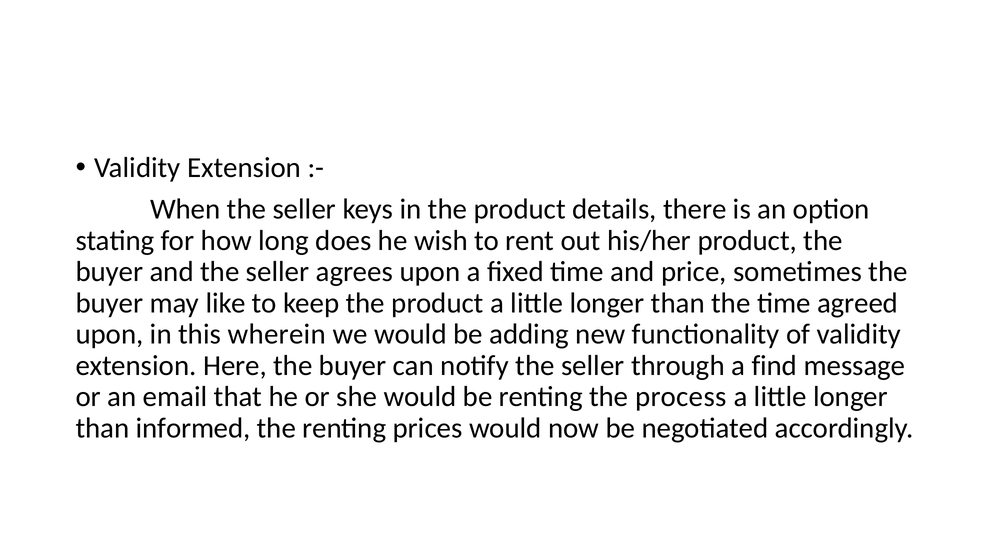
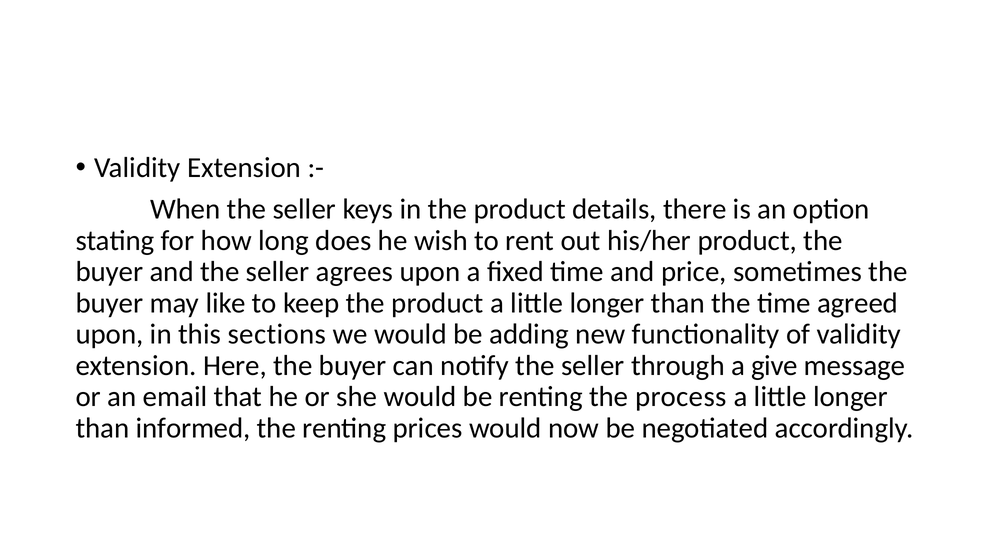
wherein: wherein -> sections
find: find -> give
